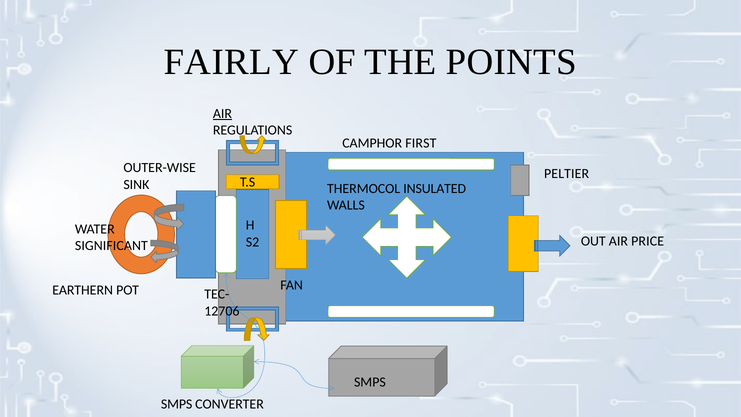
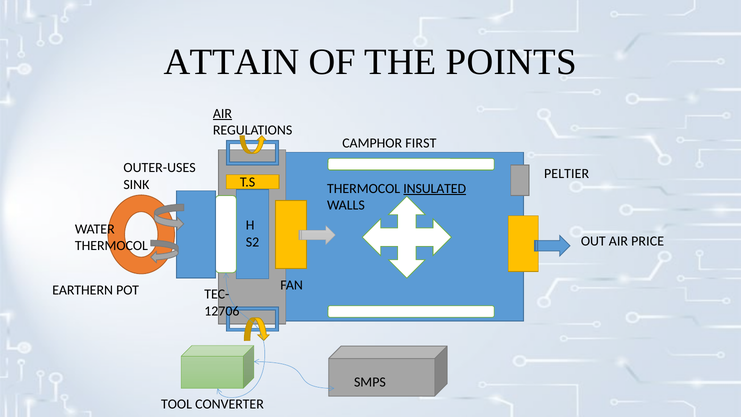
FAIRLY: FAIRLY -> ATTAIN
OUTER-WISE: OUTER-WISE -> OUTER-USES
INSULATED underline: none -> present
SIGNIFICANT at (111, 246): SIGNIFICANT -> THERMOCOL
SMPS at (177, 404): SMPS -> TOOL
